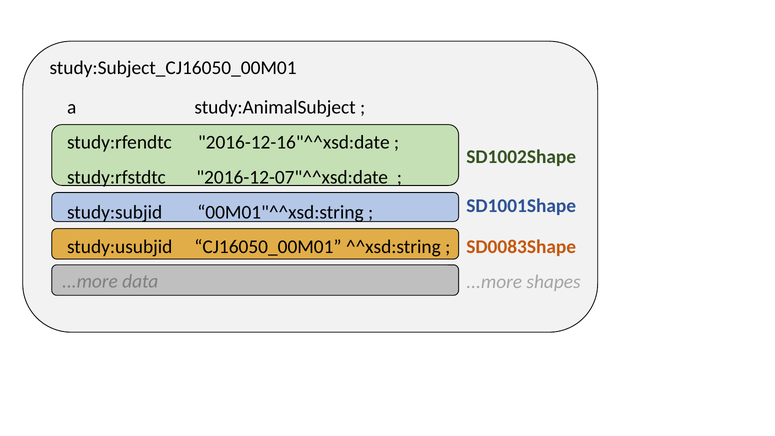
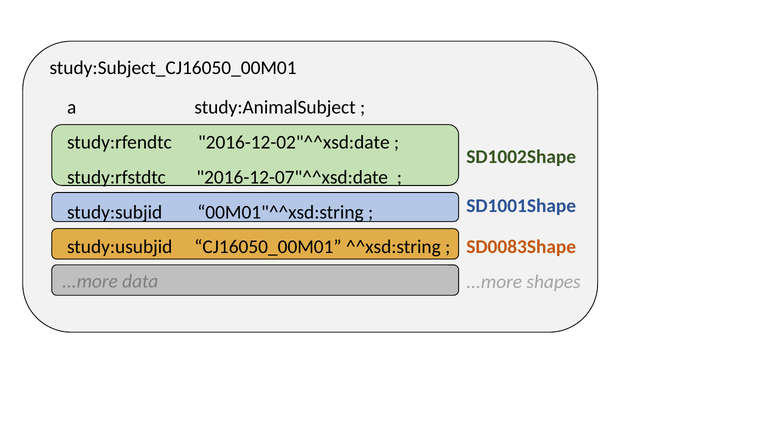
2016-12-16"^^xsd:date: 2016-12-16"^^xsd:date -> 2016-12-02"^^xsd:date
